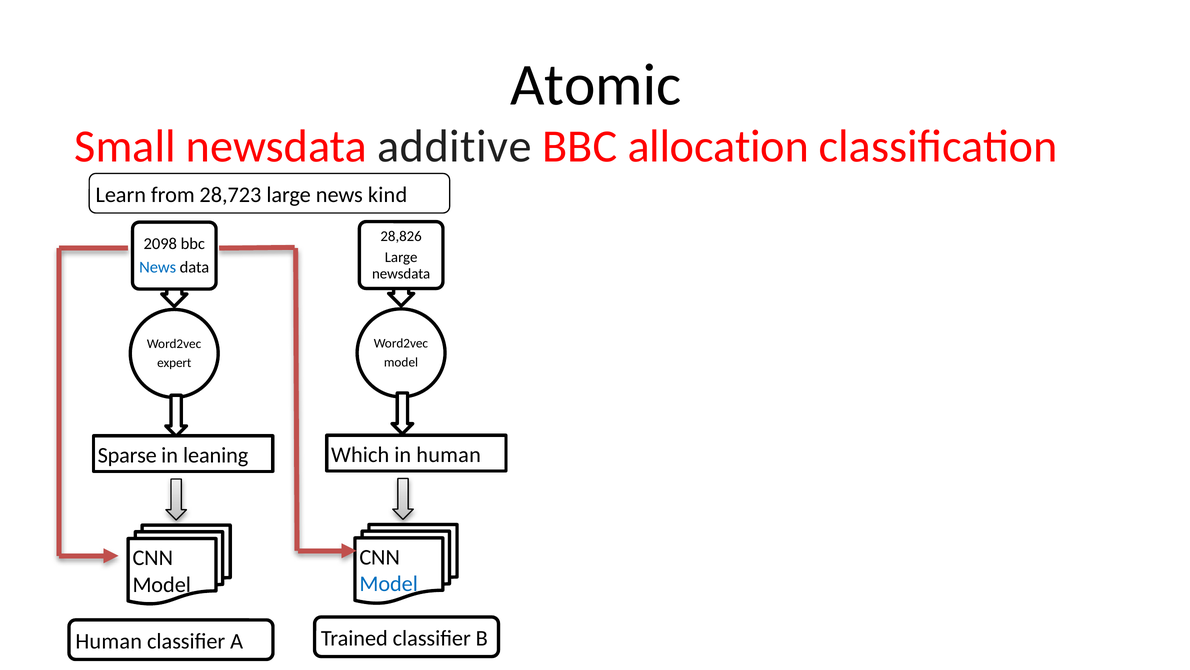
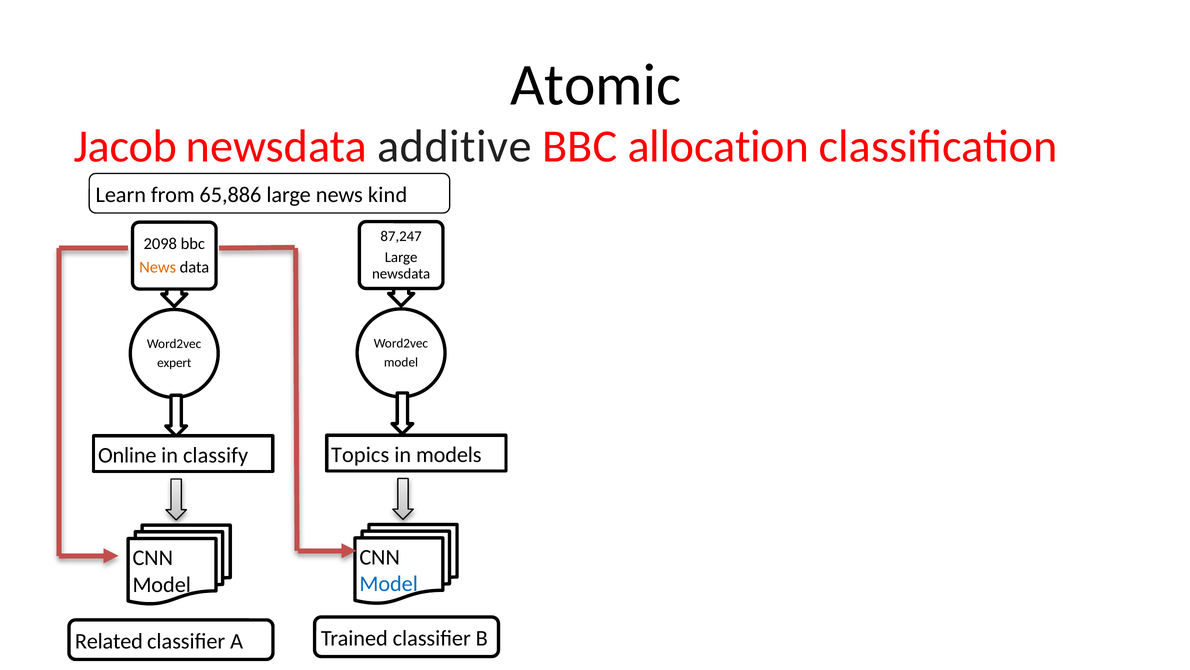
Small: Small -> Jacob
28,723: 28,723 -> 65,886
28,826: 28,826 -> 87,247
News at (158, 267) colour: blue -> orange
Which: Which -> Topics
in human: human -> models
Sparse: Sparse -> Online
leaning: leaning -> classify
Human at (109, 641): Human -> Related
